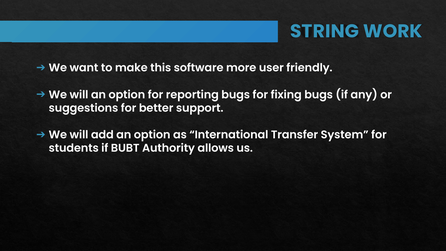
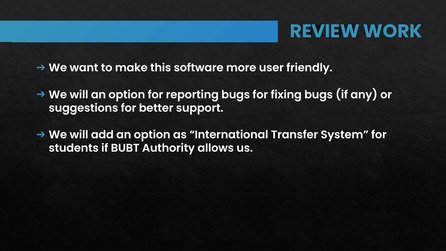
STRING: STRING -> REVIEW
